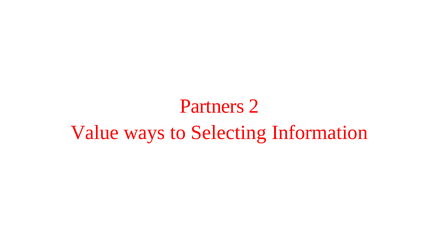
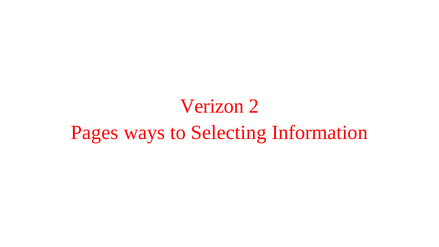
Partners: Partners -> Verizon
Value: Value -> Pages
